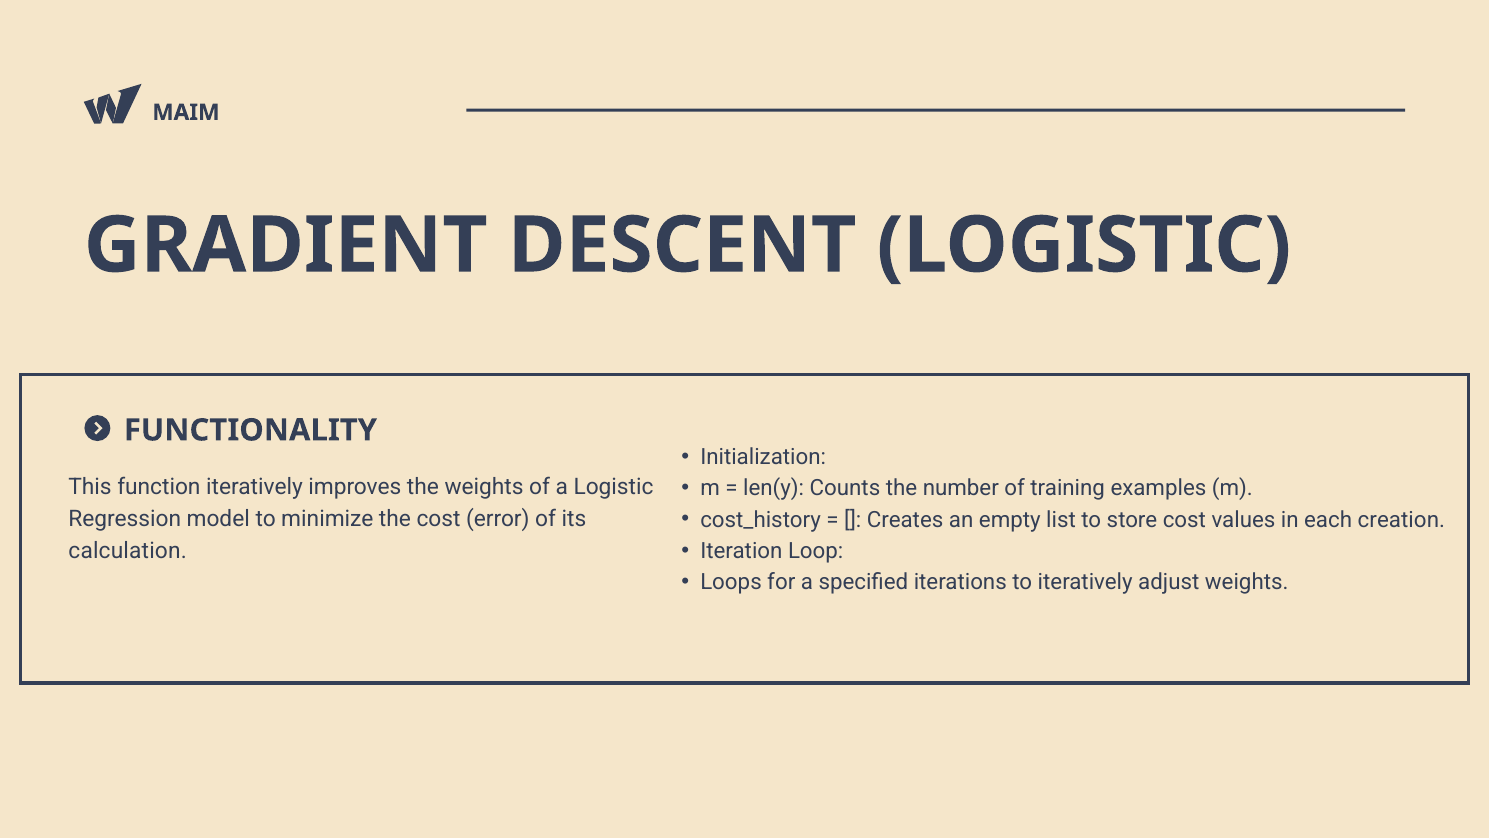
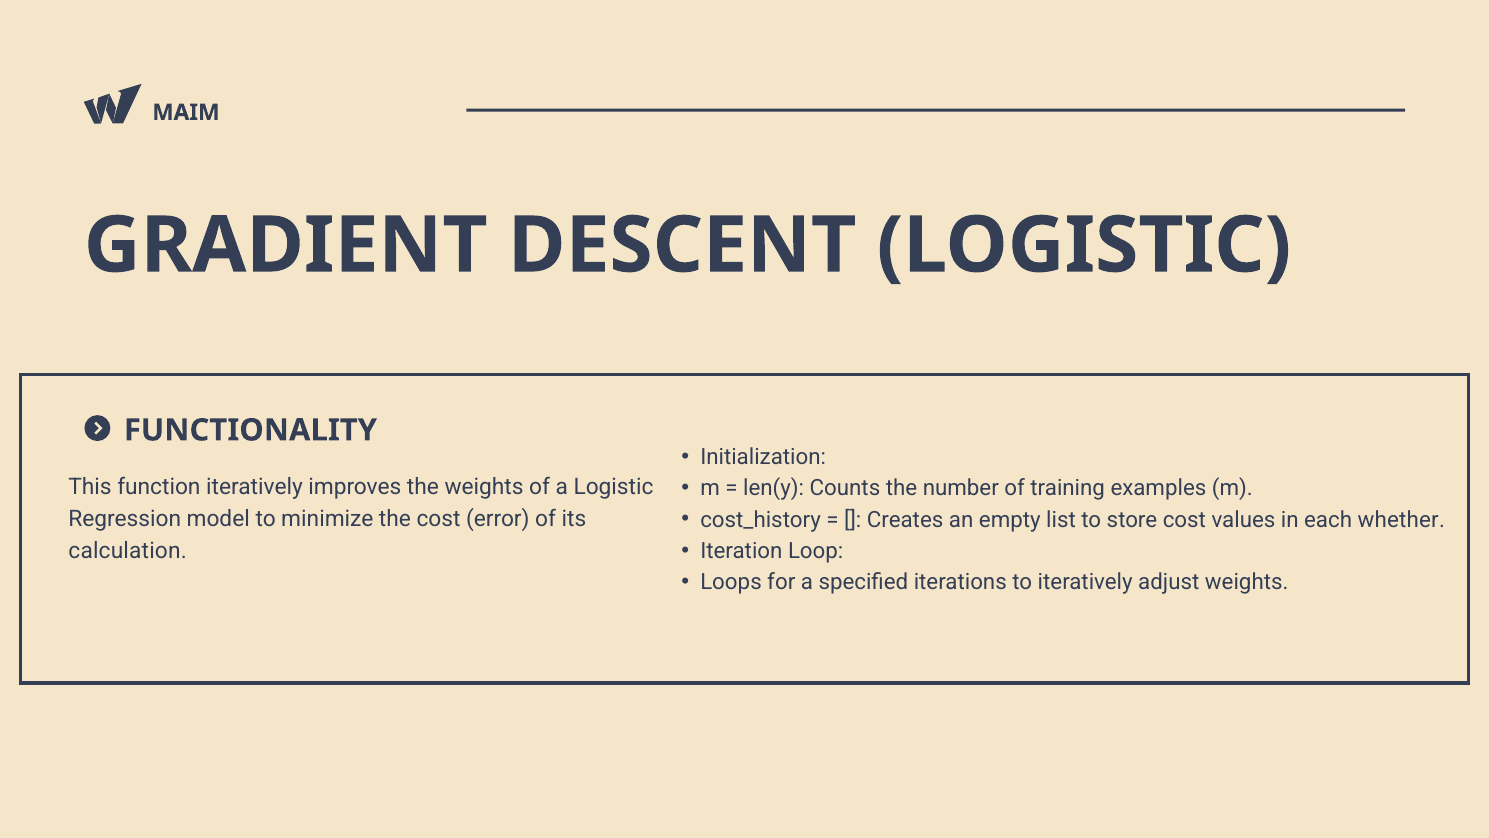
creation: creation -> whether
